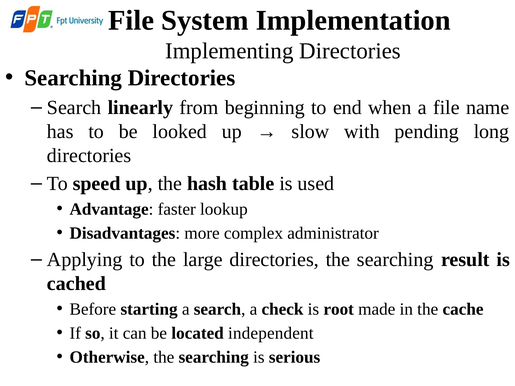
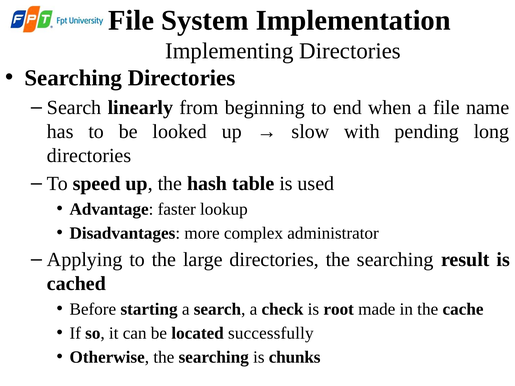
independent: independent -> successfully
serious: serious -> chunks
